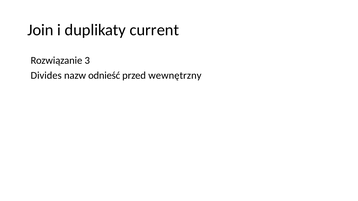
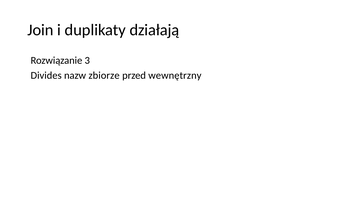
current: current -> działają
odnieść: odnieść -> zbiorze
